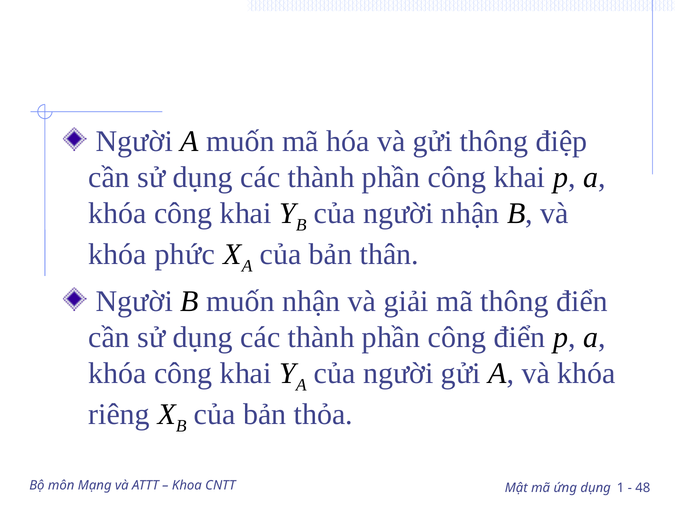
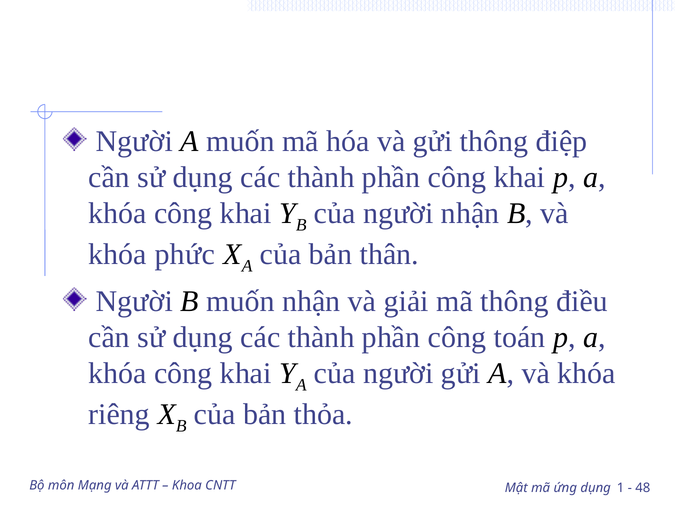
thông điển: điển -> điều
công điển: điển -> toán
